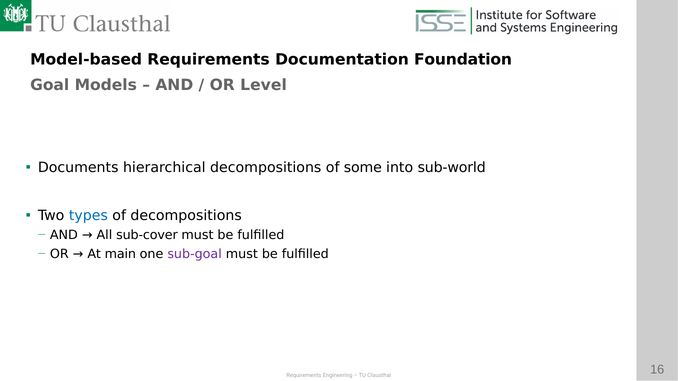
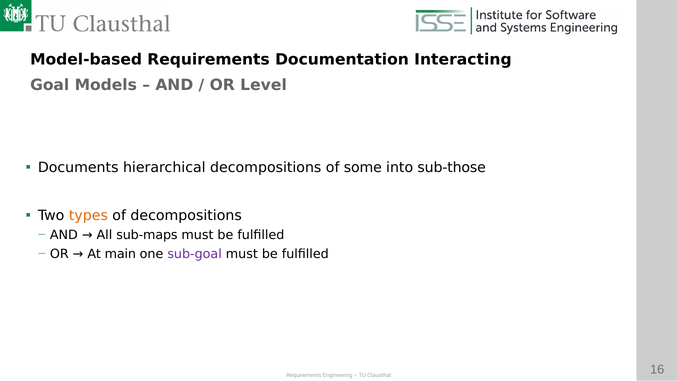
Foundation: Foundation -> Interacting
sub-world: sub-world -> sub-those
types colour: blue -> orange
sub-cover: sub-cover -> sub-maps
